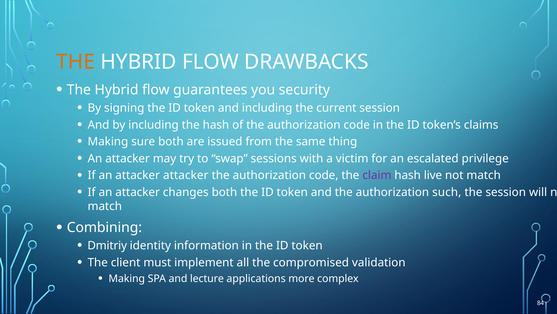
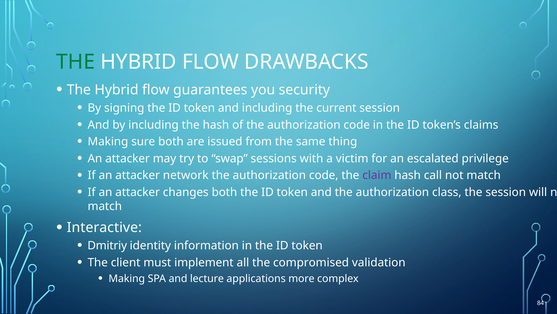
THE at (76, 62) colour: orange -> green
attacker attacker: attacker -> network
live: live -> call
such: such -> class
Combining: Combining -> Interactive
